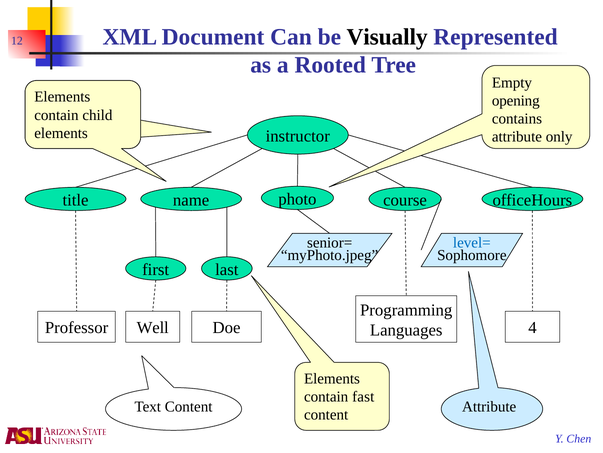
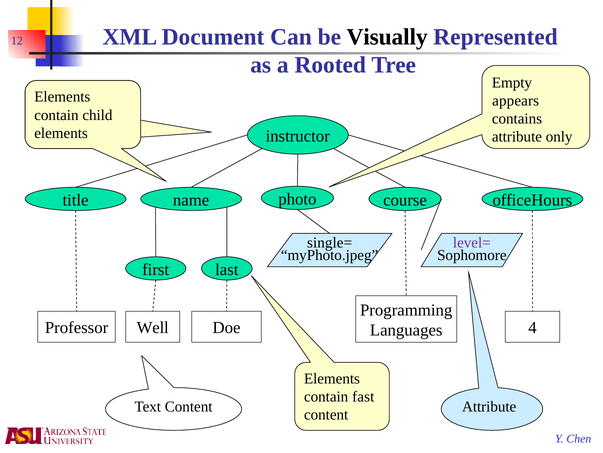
opening: opening -> appears
senior=: senior= -> single=
level= colour: blue -> purple
